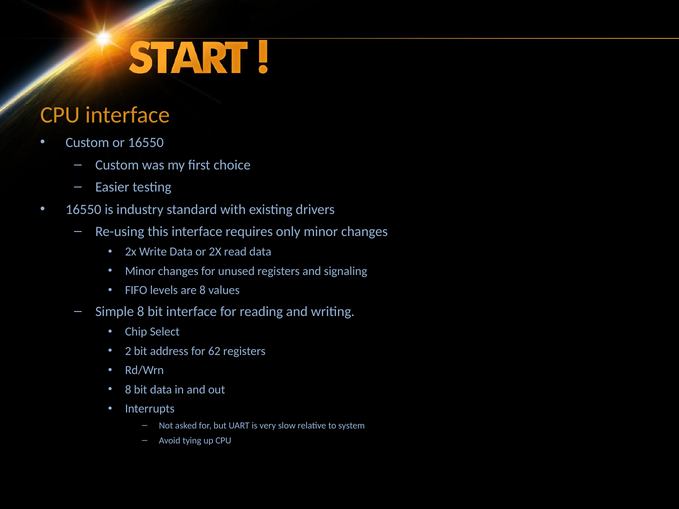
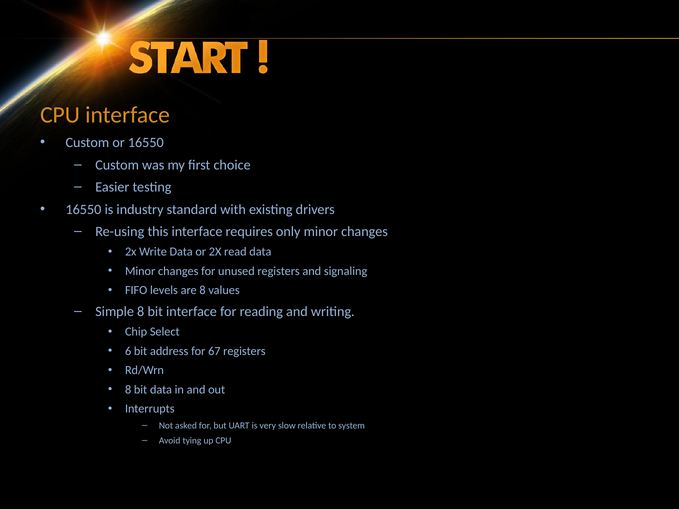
2: 2 -> 6
62: 62 -> 67
